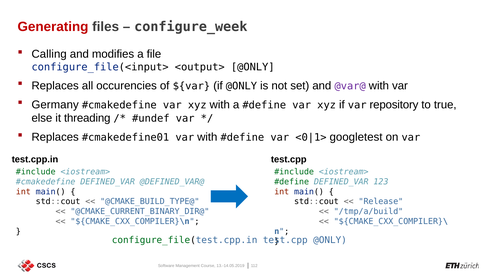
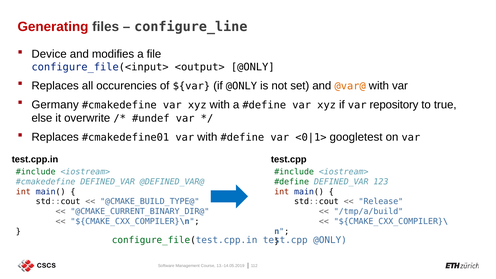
configure_week: configure_week -> configure_line
Calling: Calling -> Device
@var@ colour: purple -> orange
threading: threading -> overwrite
